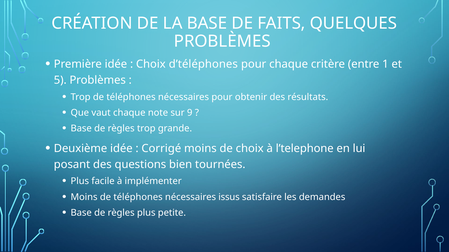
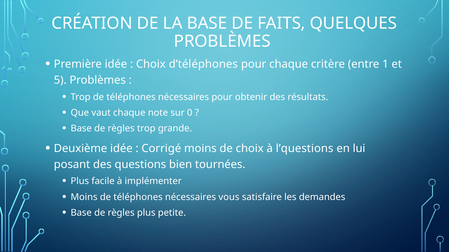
9: 9 -> 0
l’telephone: l’telephone -> l’questions
issus: issus -> vous
